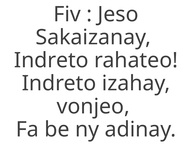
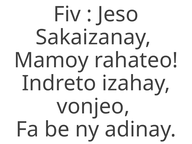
Indreto at (51, 60): Indreto -> Mamoy
